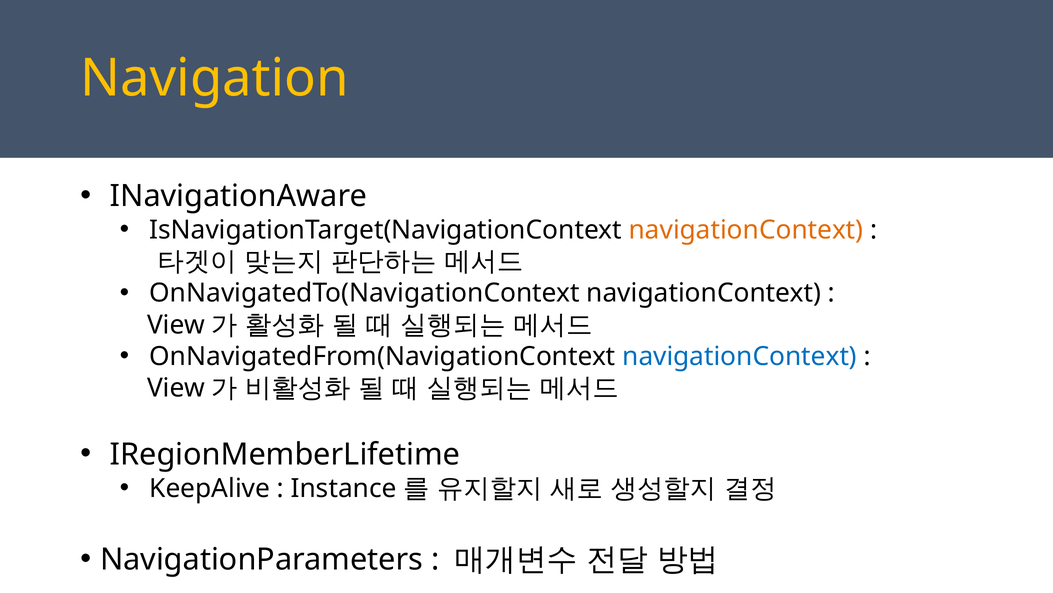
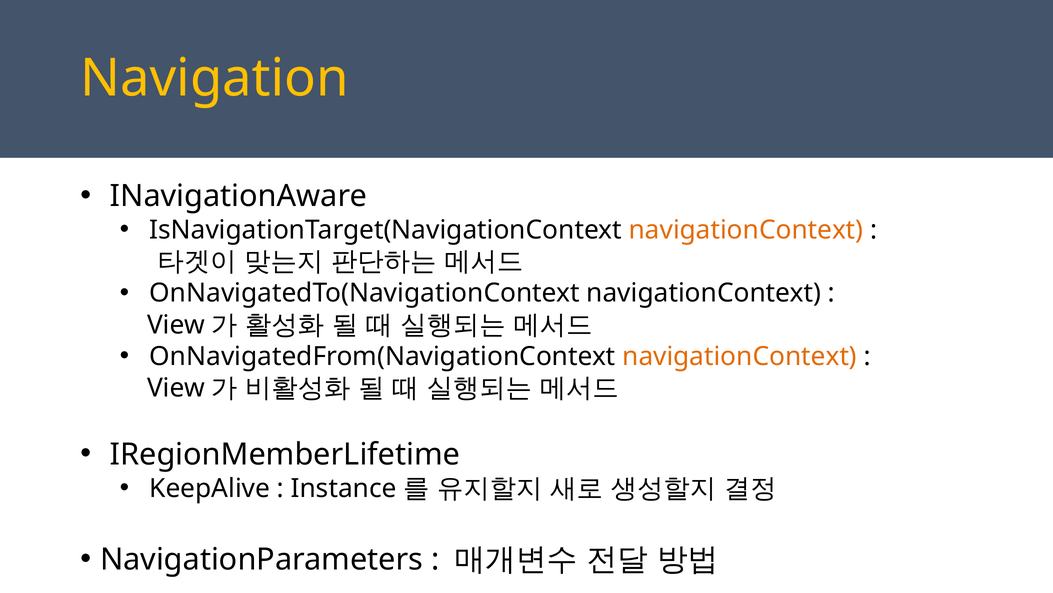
navigationContext at (740, 356) colour: blue -> orange
